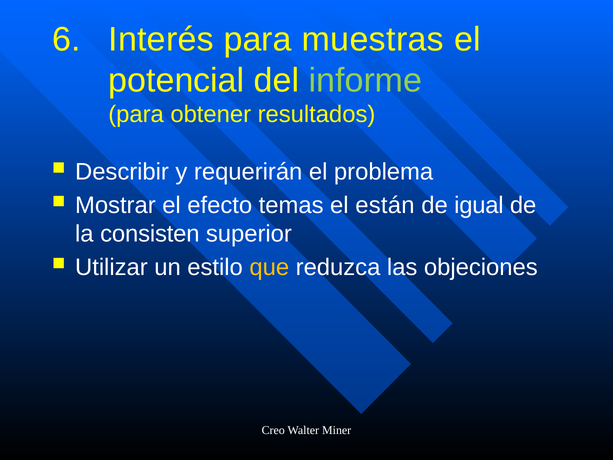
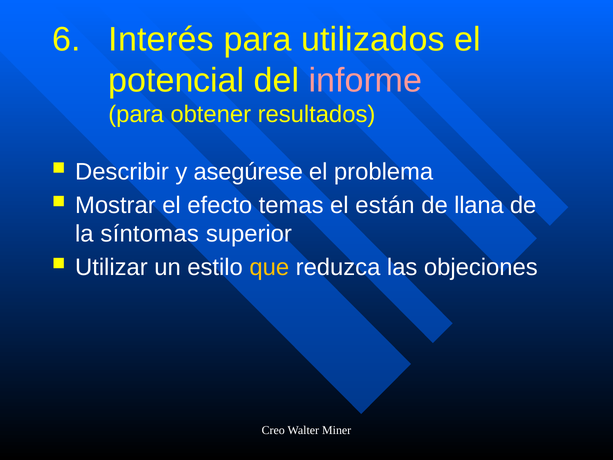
muestras: muestras -> utilizados
informe colour: light green -> pink
requerirán: requerirán -> asegúrese
igual: igual -> llana
consisten: consisten -> síntomas
